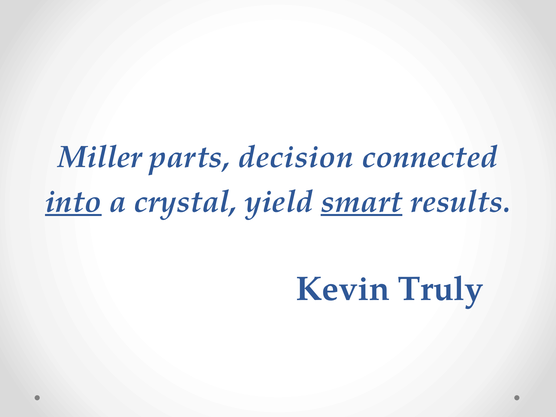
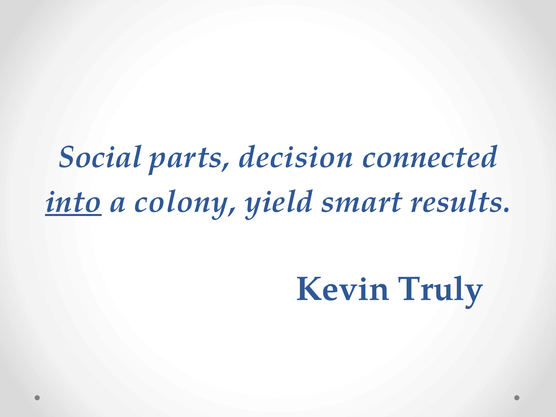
Miller: Miller -> Social
crystal: crystal -> colony
smart underline: present -> none
